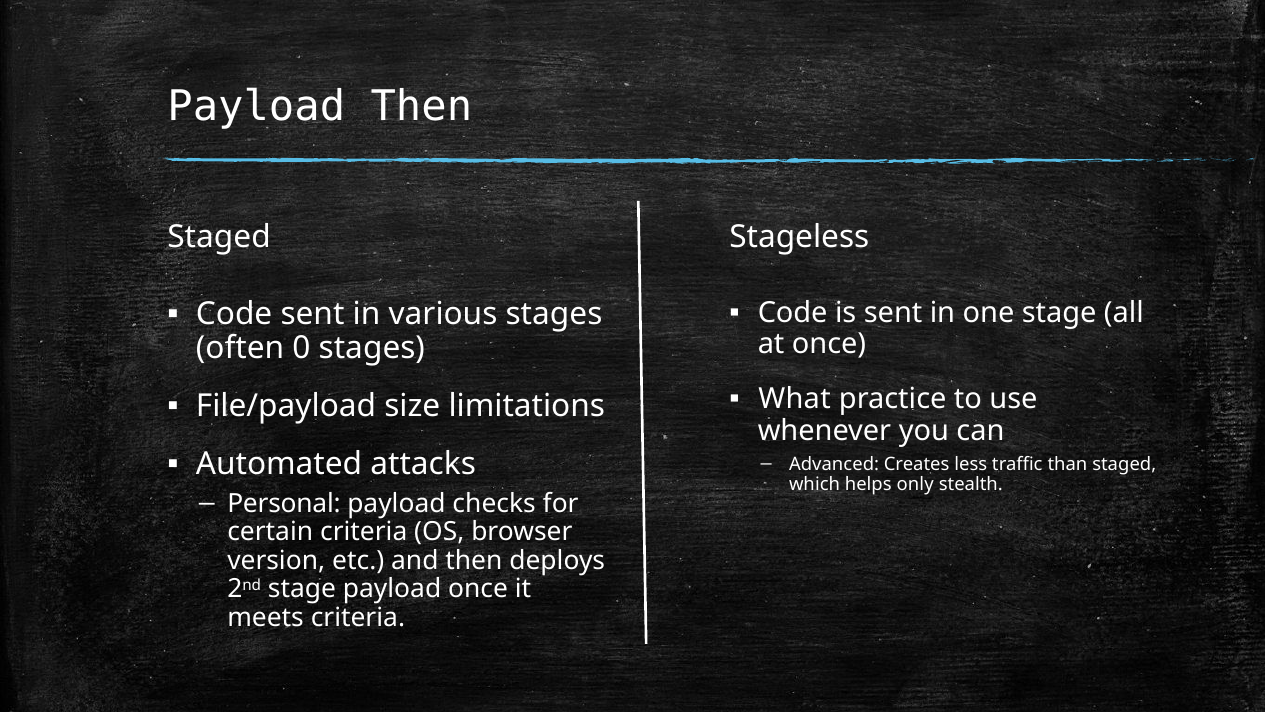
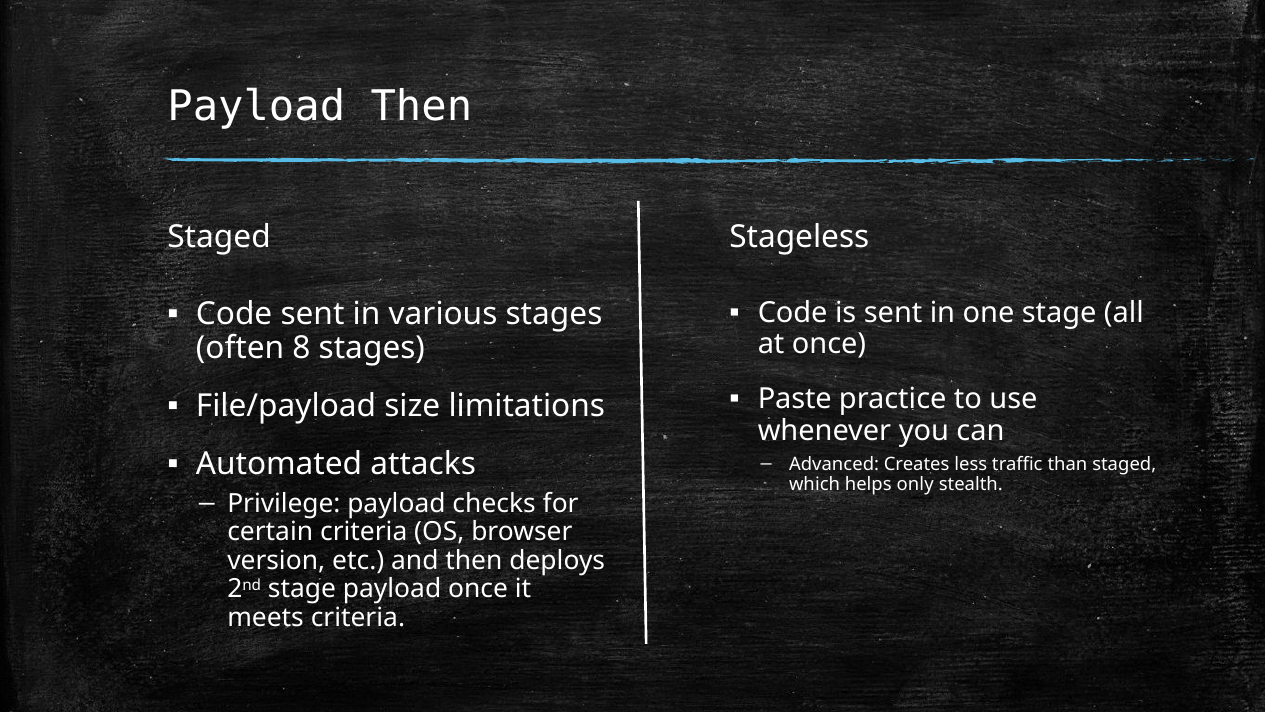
0: 0 -> 8
What: What -> Paste
Personal: Personal -> Privilege
